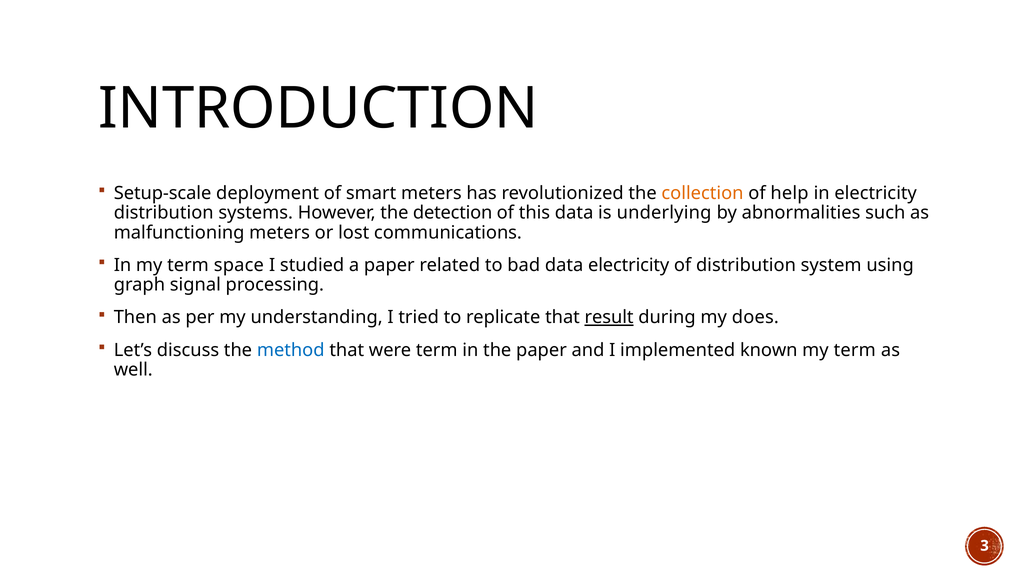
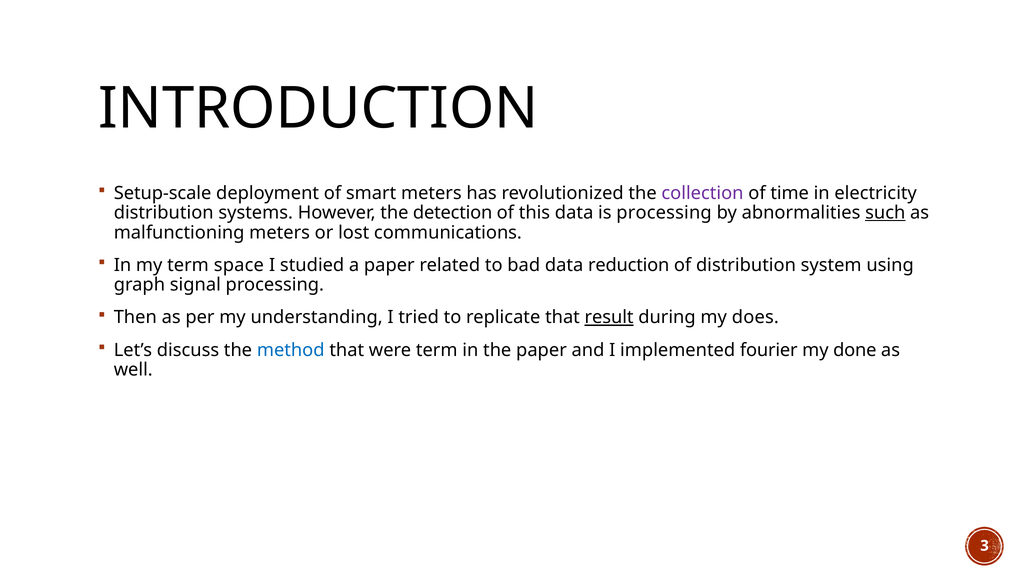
collection colour: orange -> purple
help: help -> time
is underlying: underlying -> processing
such underline: none -> present
data electricity: electricity -> reduction
known: known -> fourier
term at (855, 350): term -> done
